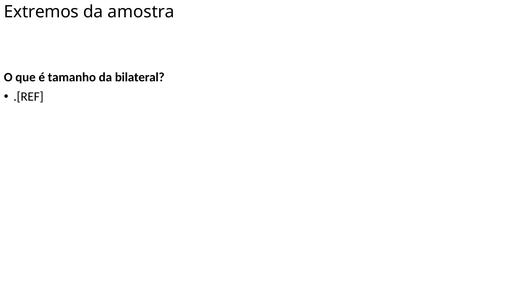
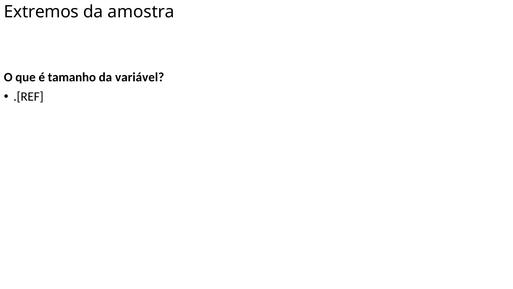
bilateral: bilateral -> variável
